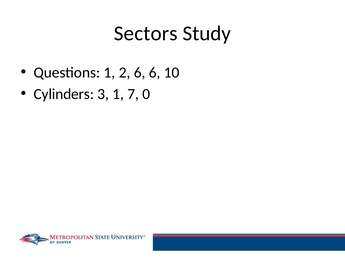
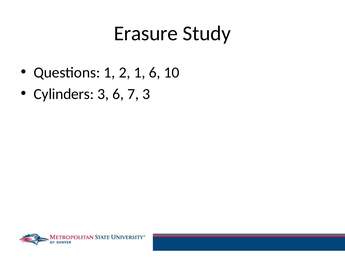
Sectors: Sectors -> Erasure
2 6: 6 -> 1
3 1: 1 -> 6
7 0: 0 -> 3
